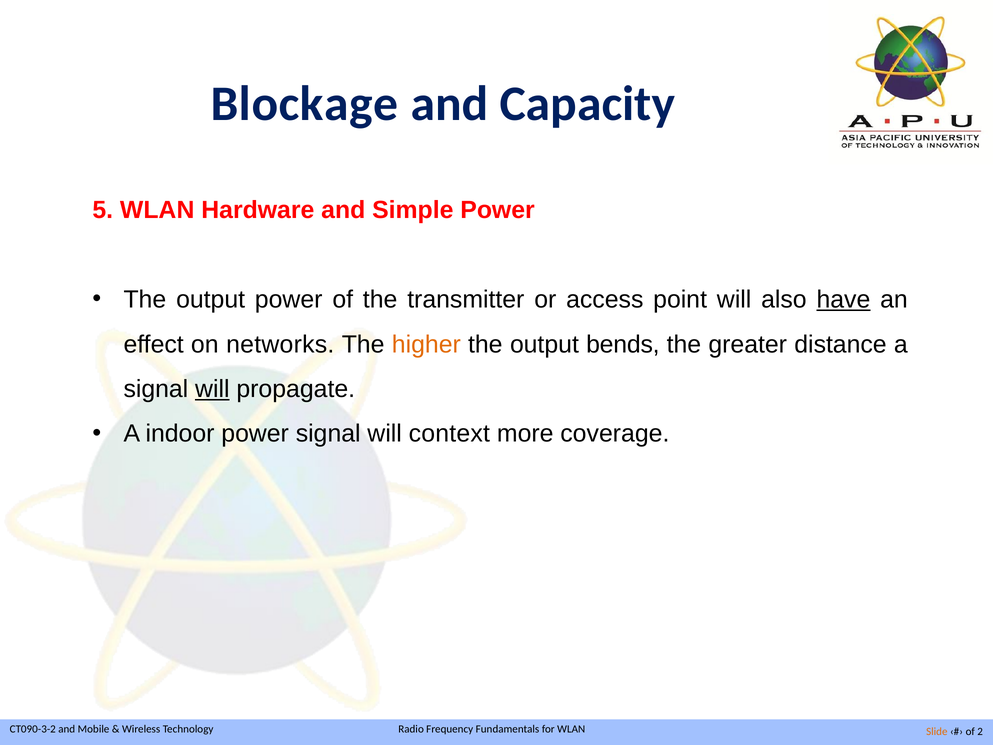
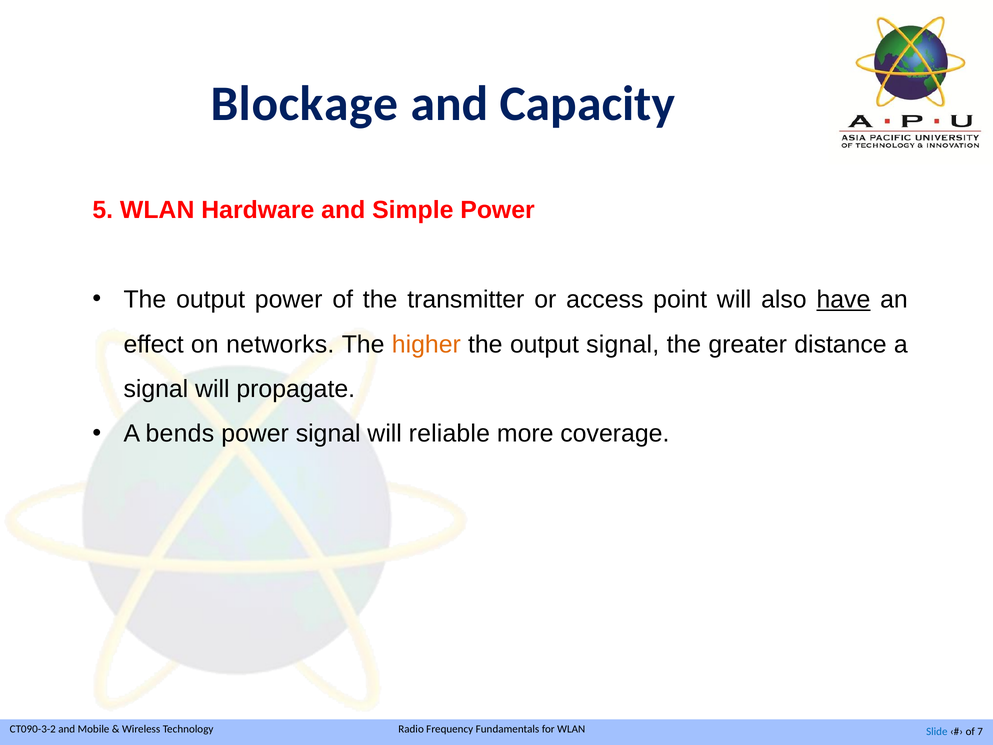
output bends: bends -> signal
will at (212, 389) underline: present -> none
indoor: indoor -> bends
context: context -> reliable
Slide colour: orange -> blue
2: 2 -> 7
